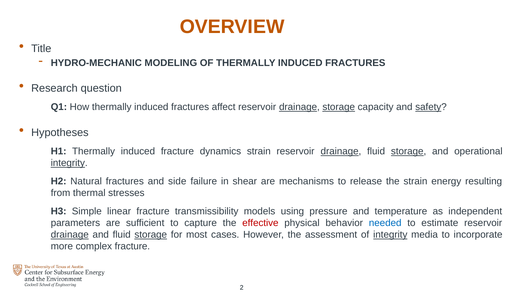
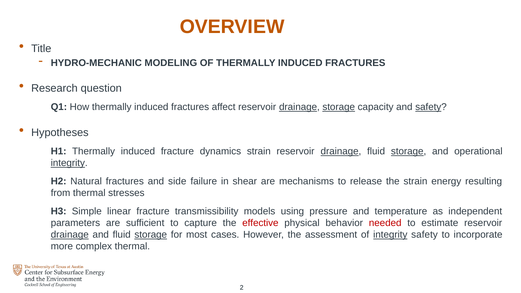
needed colour: blue -> red
integrity media: media -> safety
complex fracture: fracture -> thermal
